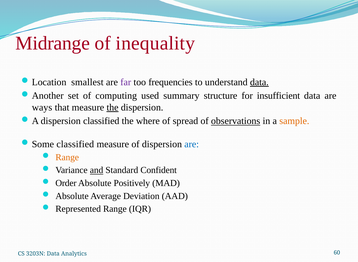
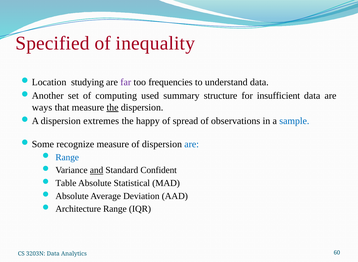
Midrange: Midrange -> Specified
smallest: smallest -> studying
data at (259, 82) underline: present -> none
dispersion classified: classified -> extremes
where: where -> happy
observations underline: present -> none
sample colour: orange -> blue
classified at (75, 144): classified -> recognize
Range at (67, 157) colour: orange -> blue
Order: Order -> Table
Positively: Positively -> Statistical
Represented: Represented -> Architecture
